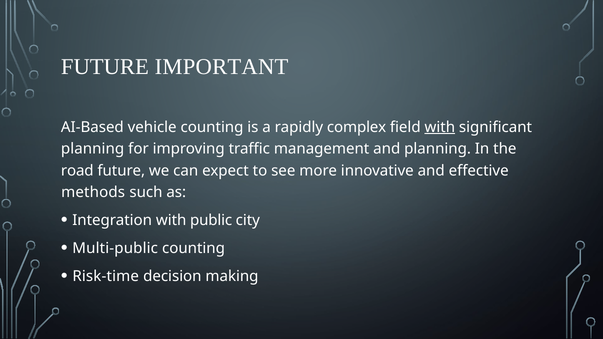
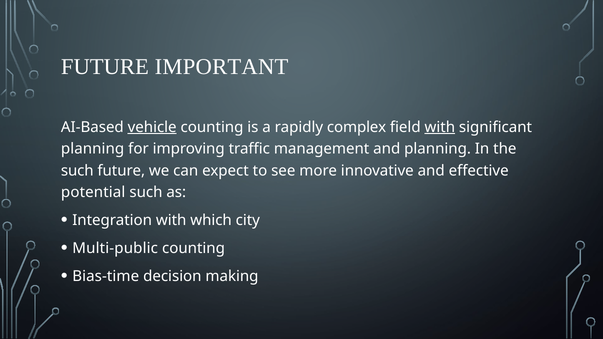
vehicle underline: none -> present
road at (77, 171): road -> such
methods: methods -> potential
public: public -> which
Risk-time: Risk-time -> Bias-time
